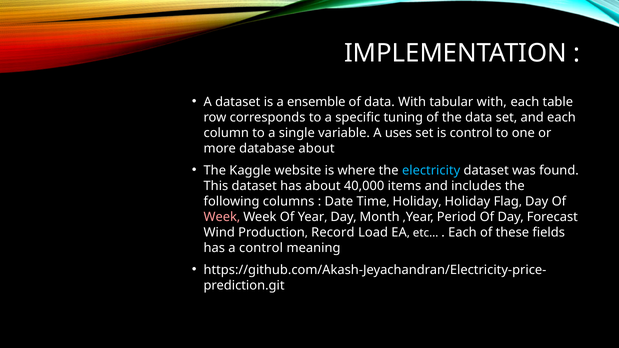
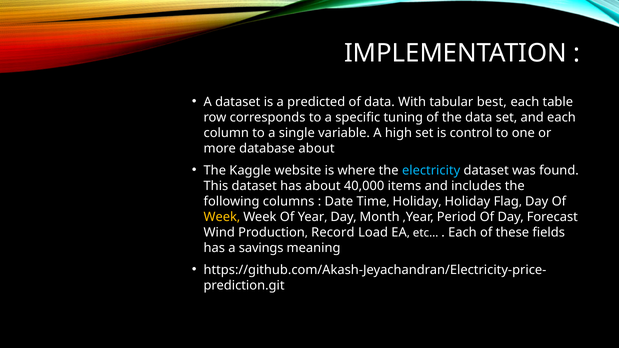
ensemble: ensemble -> predicted
tabular with: with -> best
uses: uses -> high
Week at (222, 217) colour: pink -> yellow
a control: control -> savings
